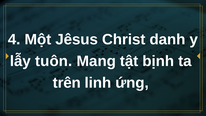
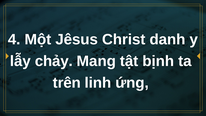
tuôn: tuôn -> chảy
